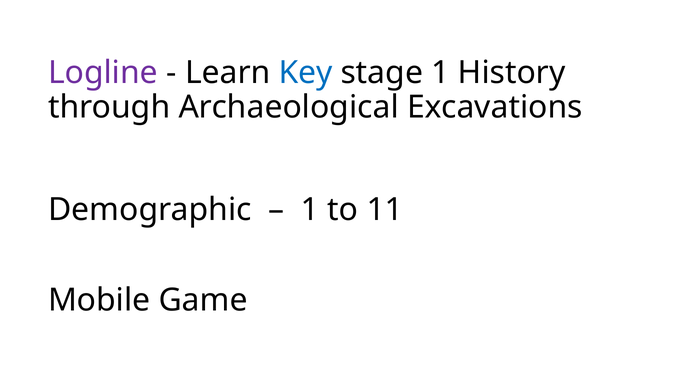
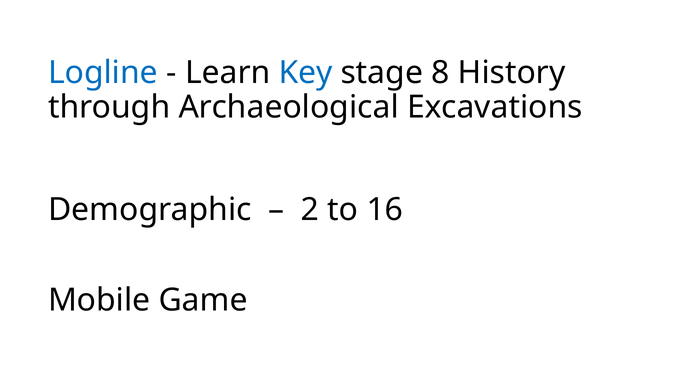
Logline colour: purple -> blue
stage 1: 1 -> 8
1 at (310, 210): 1 -> 2
11: 11 -> 16
